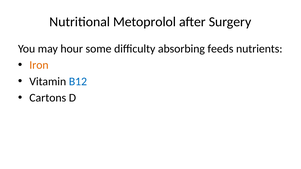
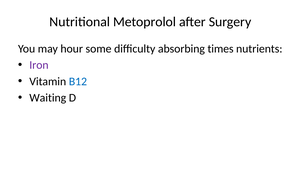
feeds: feeds -> times
Iron colour: orange -> purple
Cartons: Cartons -> Waiting
